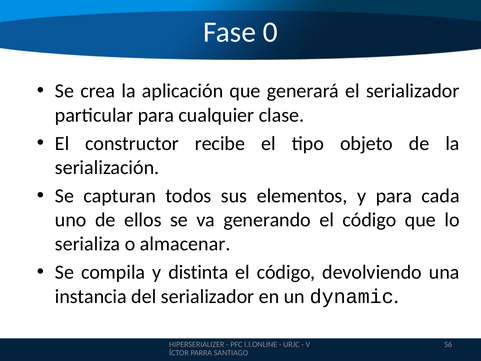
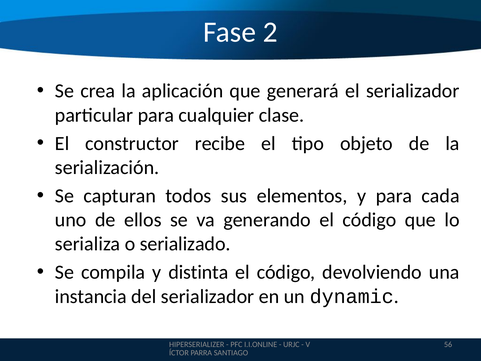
0: 0 -> 2
almacenar: almacenar -> serializado
